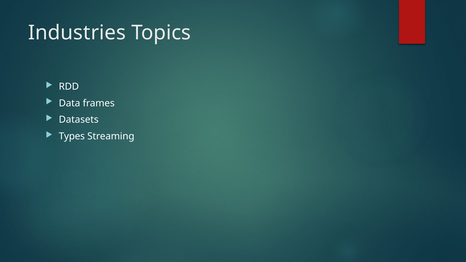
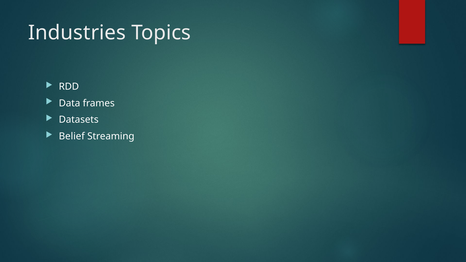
Types: Types -> Belief
